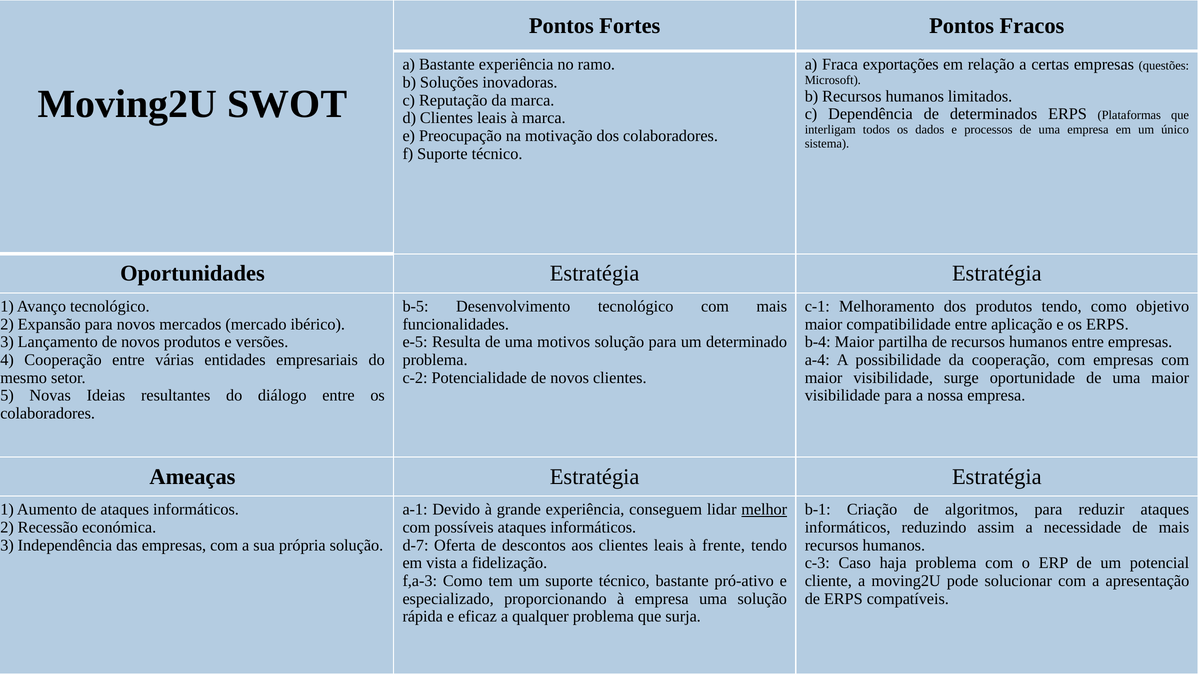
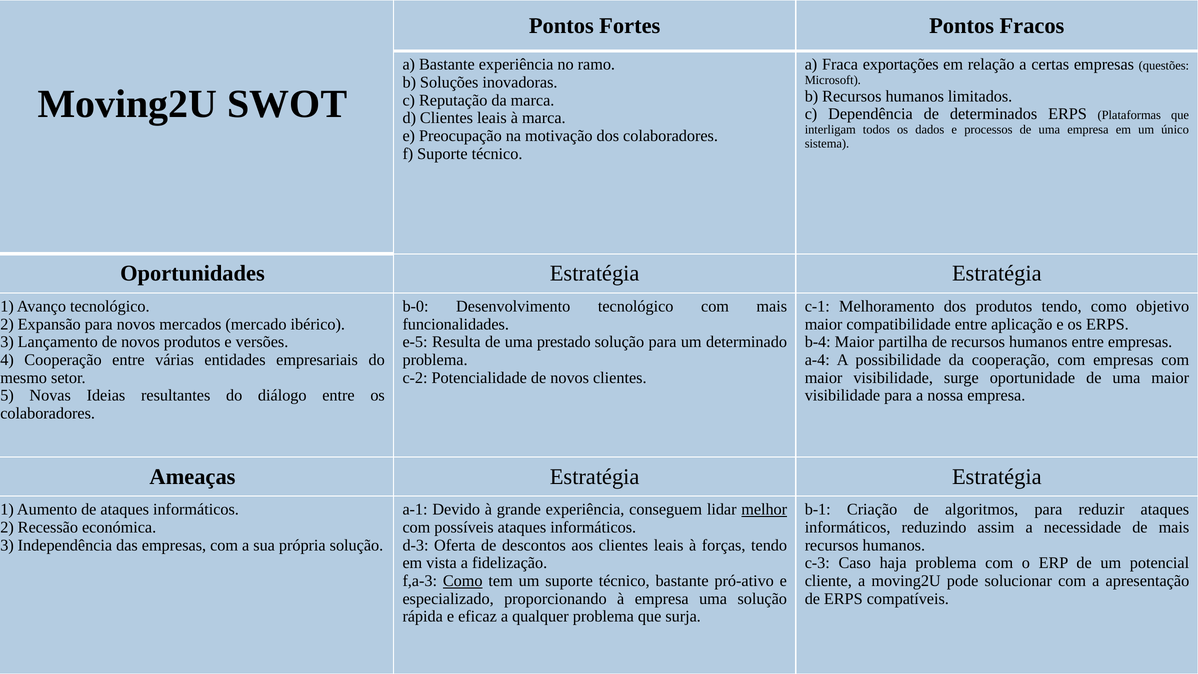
b-5: b-5 -> b-0
motivos: motivos -> prestado
d-7: d-7 -> d-3
frente: frente -> forças
Como at (463, 581) underline: none -> present
